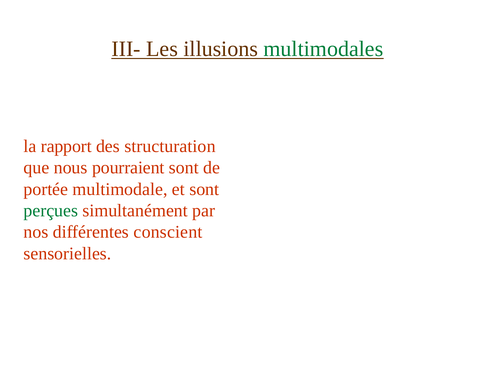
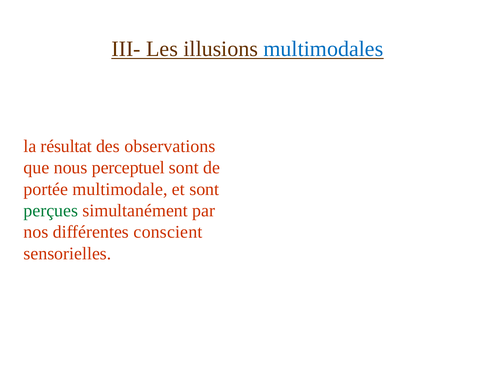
multimodales colour: green -> blue
rapport: rapport -> résultat
structuration: structuration -> observations
pourraient: pourraient -> perceptuel
